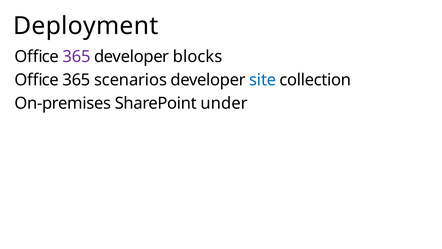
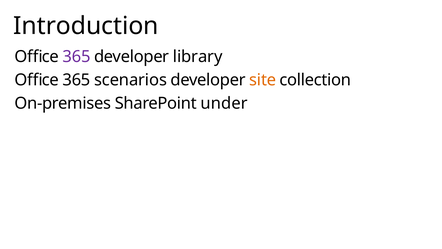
Deployment: Deployment -> Introduction
blocks: blocks -> library
site colour: blue -> orange
